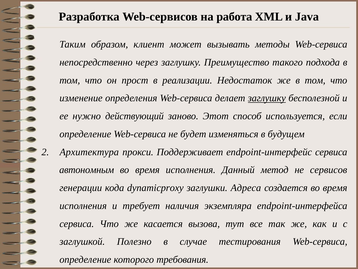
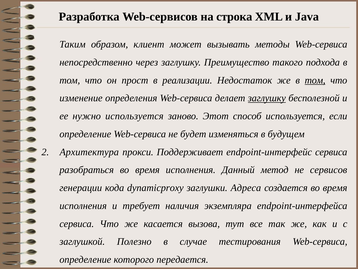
работа: работа -> строка
том at (315, 80) underline: none -> present
нужно действующий: действующий -> используется
автономным: автономным -> разобраться
требования: требования -> передается
